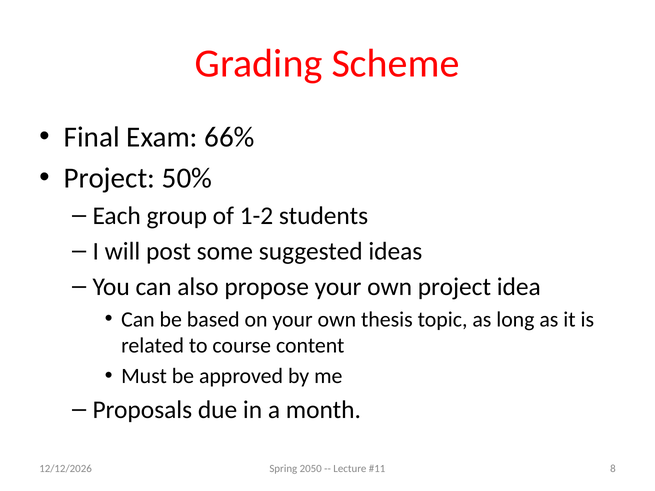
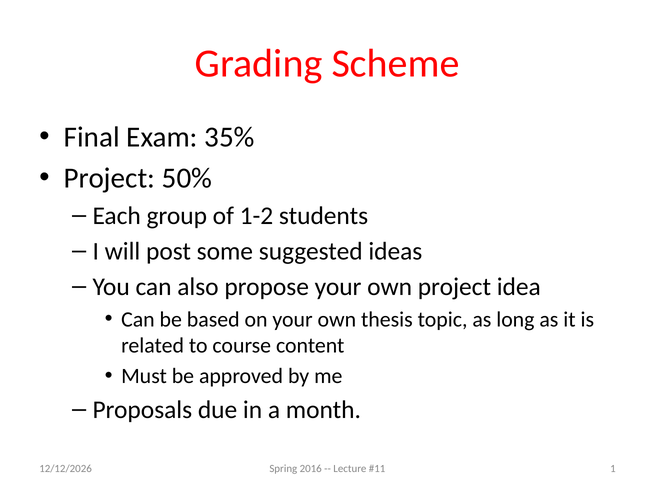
66%: 66% -> 35%
2050: 2050 -> 2016
8: 8 -> 1
